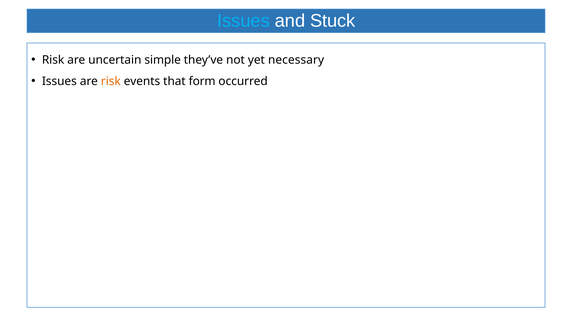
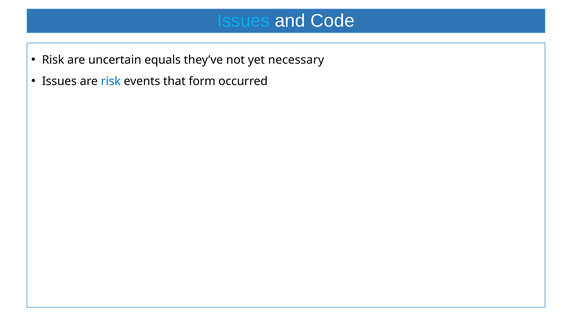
Stuck: Stuck -> Code
simple: simple -> equals
risk at (111, 81) colour: orange -> blue
